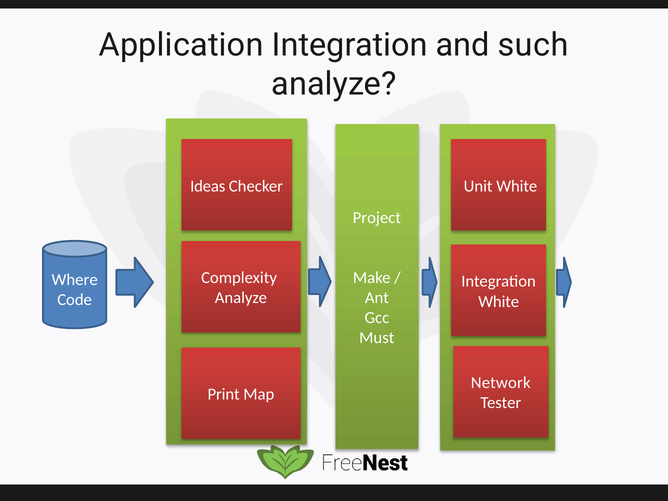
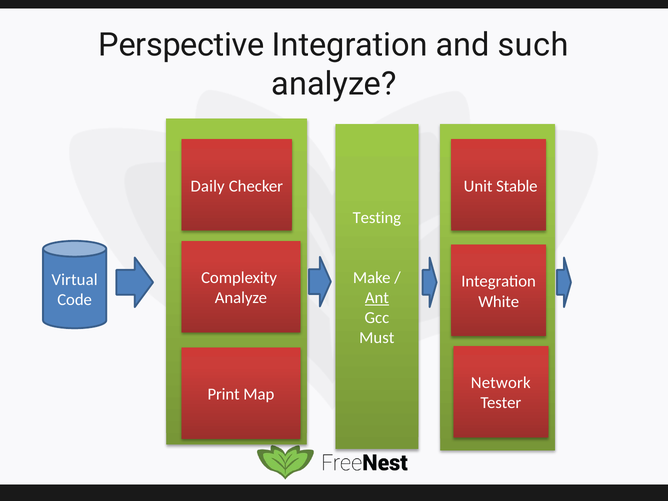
Application: Application -> Perspective
Ideas: Ideas -> Daily
Unit White: White -> Stable
Project: Project -> Testing
Where: Where -> Virtual
Ant underline: none -> present
